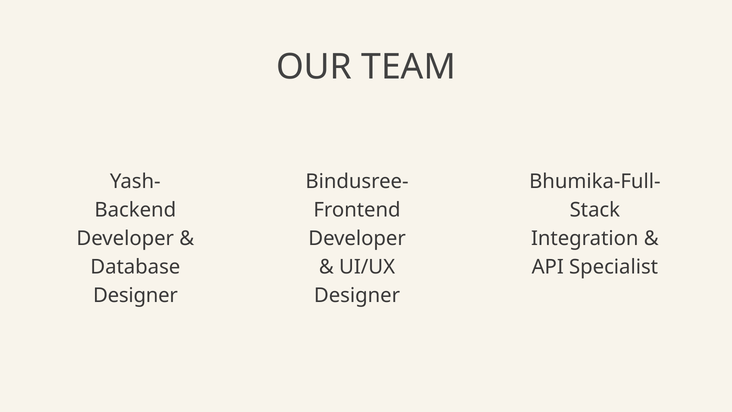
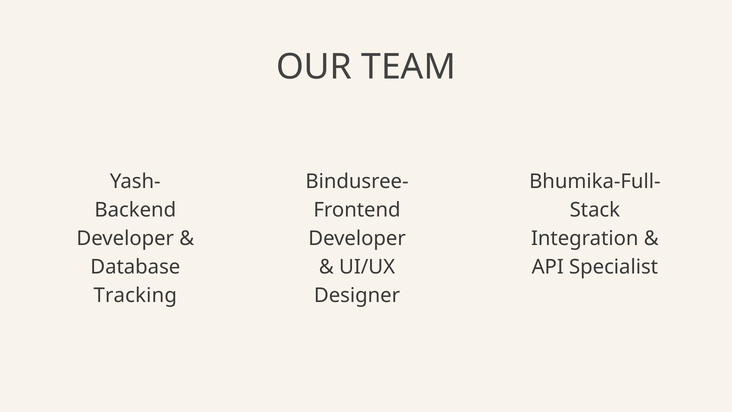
Designer at (135, 295): Designer -> Tracking
